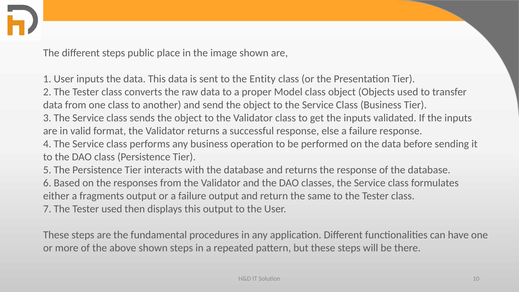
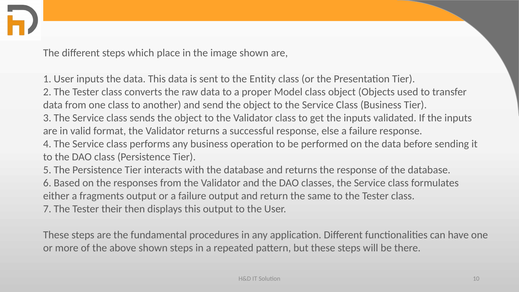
public: public -> which
Tester used: used -> their
